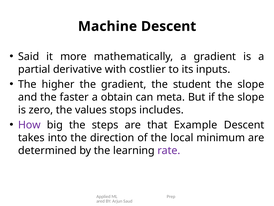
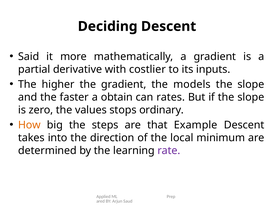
Machine: Machine -> Deciding
student: student -> models
meta: meta -> rates
includes: includes -> ordinary
How colour: purple -> orange
